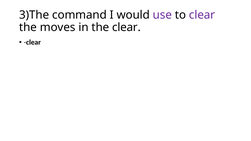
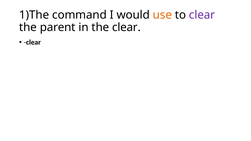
3)The: 3)The -> 1)The
use colour: purple -> orange
moves: moves -> parent
